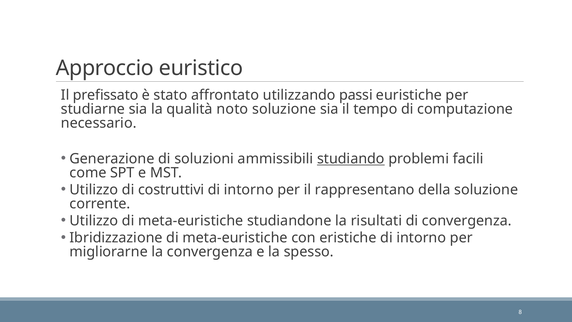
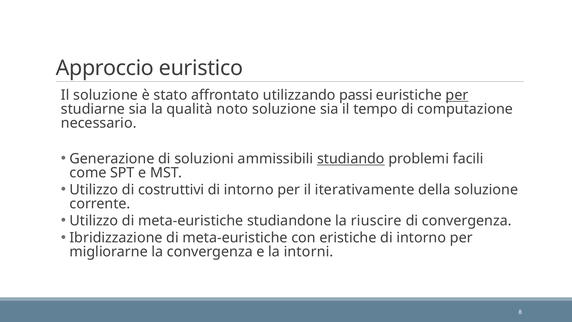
Il prefissato: prefissato -> soluzione
per at (457, 95) underline: none -> present
rappresentano: rappresentano -> iterativamente
risultati: risultati -> riuscire
spesso: spesso -> intorni
